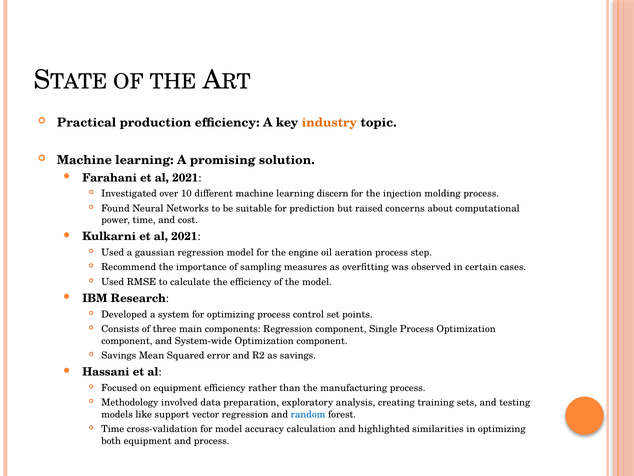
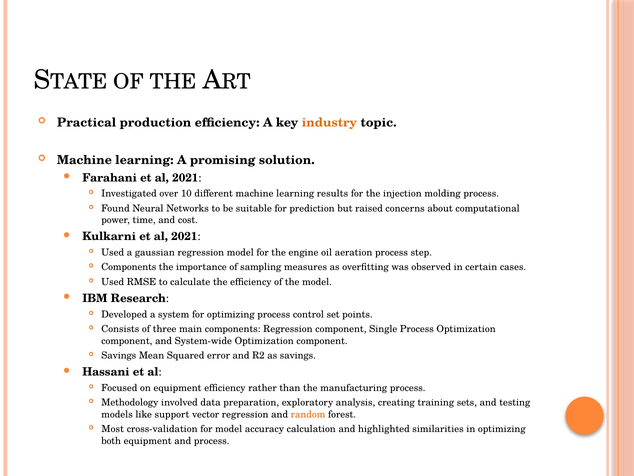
discern: discern -> results
Recommend at (129, 267): Recommend -> Components
random colour: blue -> orange
Time at (113, 429): Time -> Most
